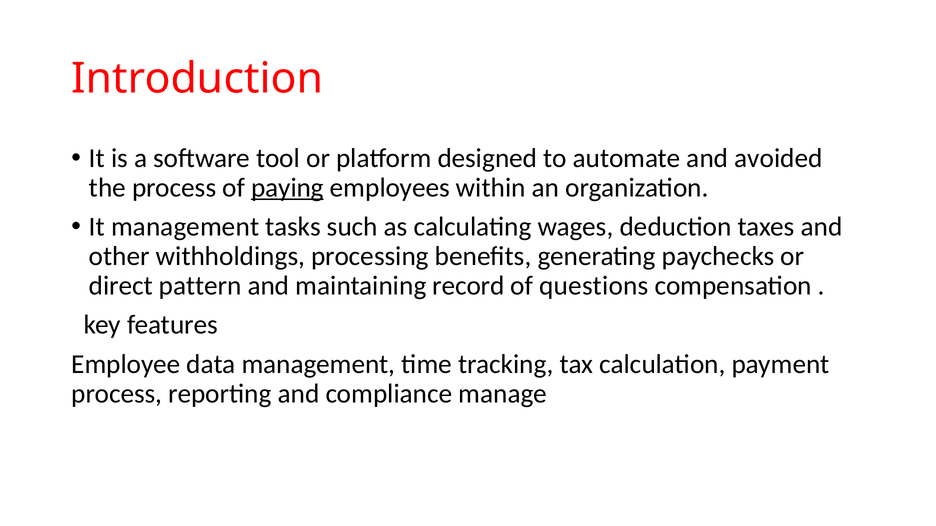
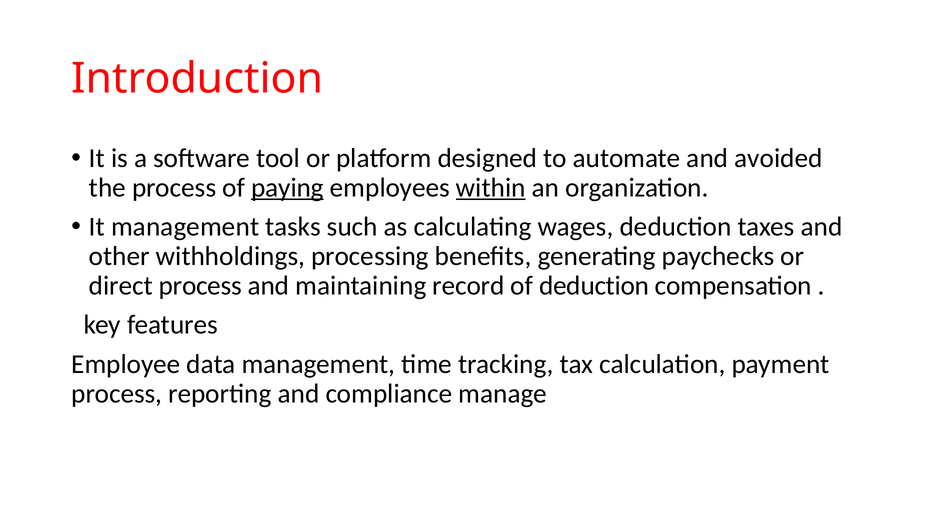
within underline: none -> present
direct pattern: pattern -> process
of questions: questions -> deduction
